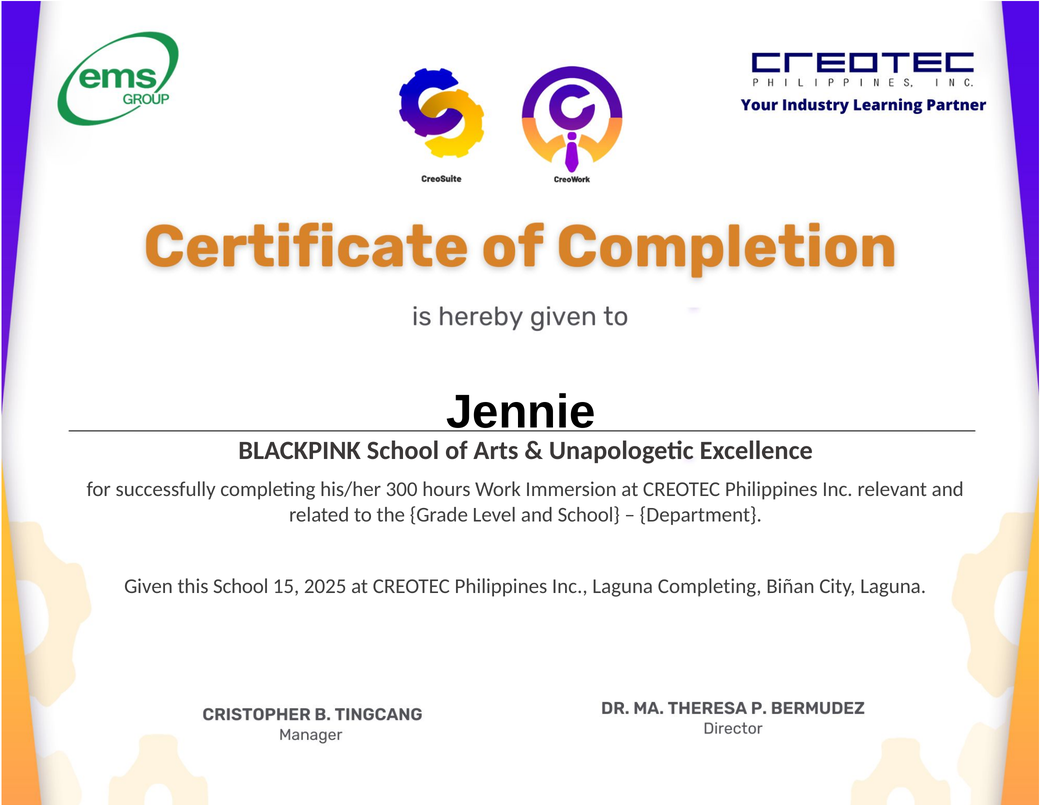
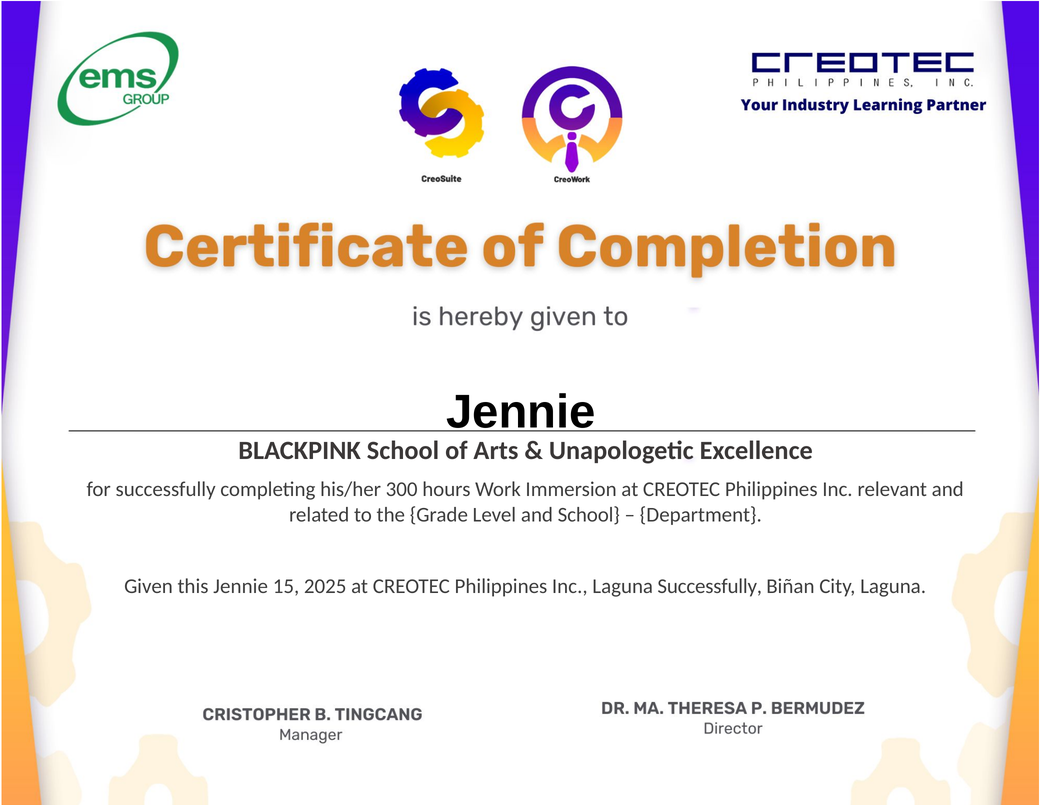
this School: School -> Jennie
Laguna Completing: Completing -> Successfully
